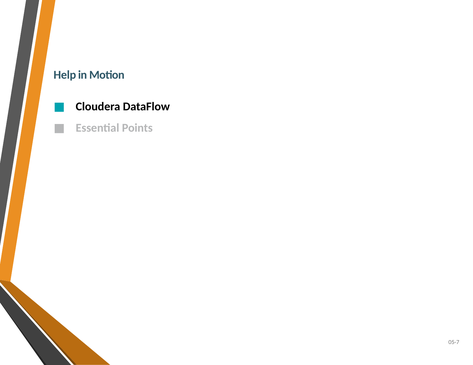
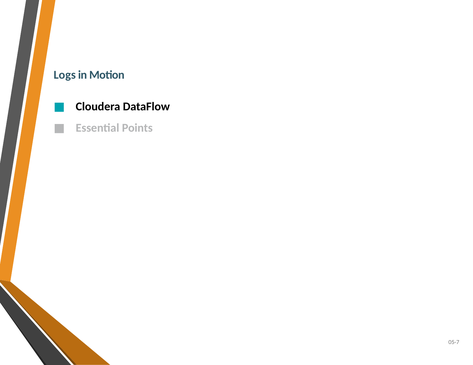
Help: Help -> Logs
